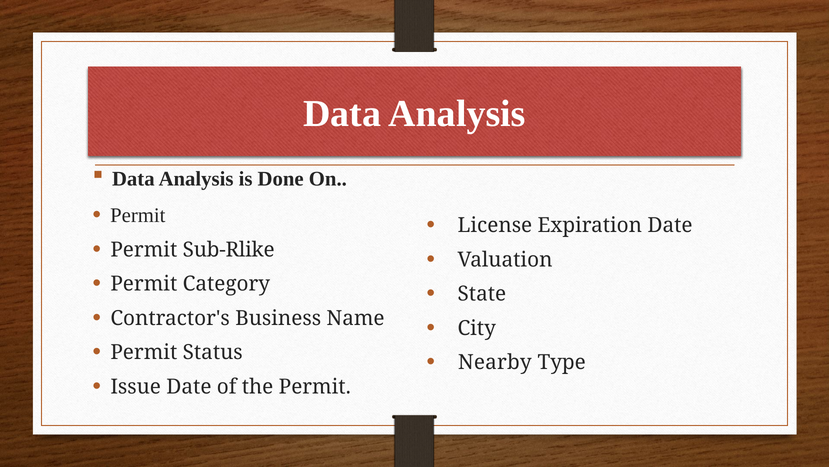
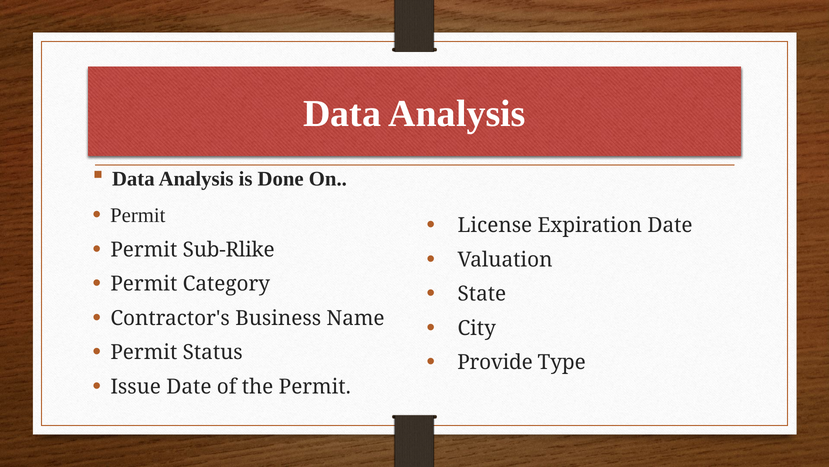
Nearby: Nearby -> Provide
